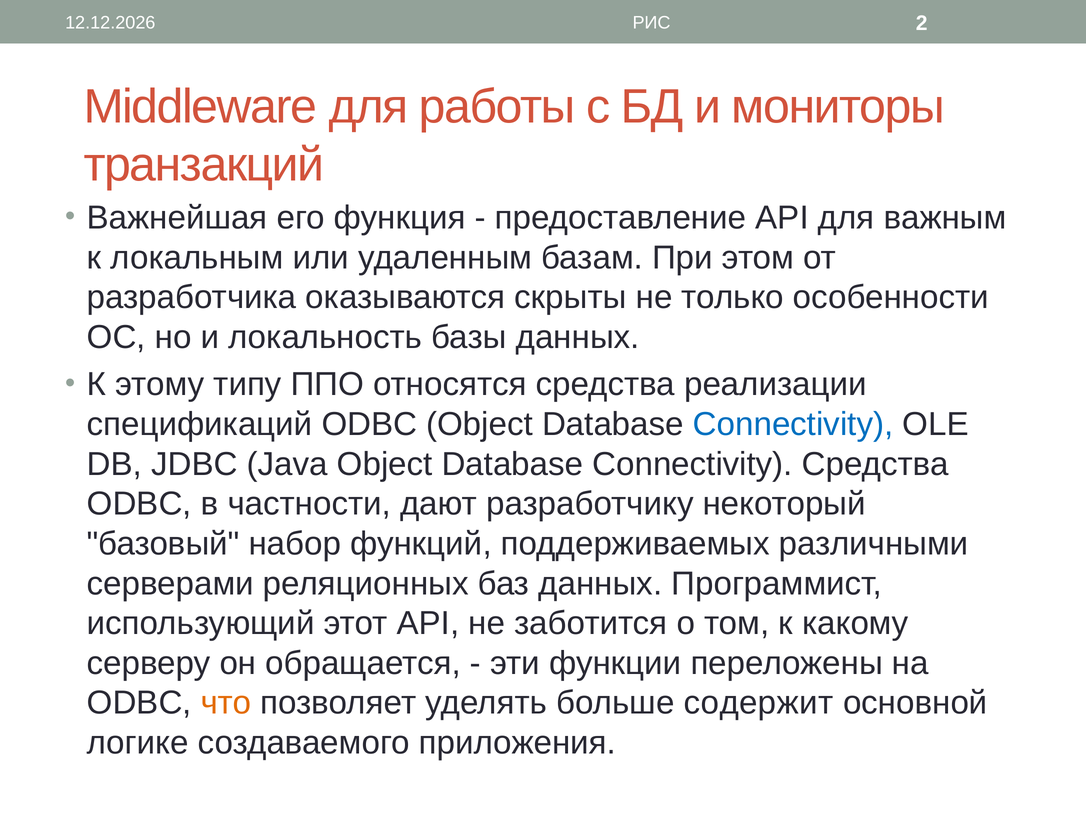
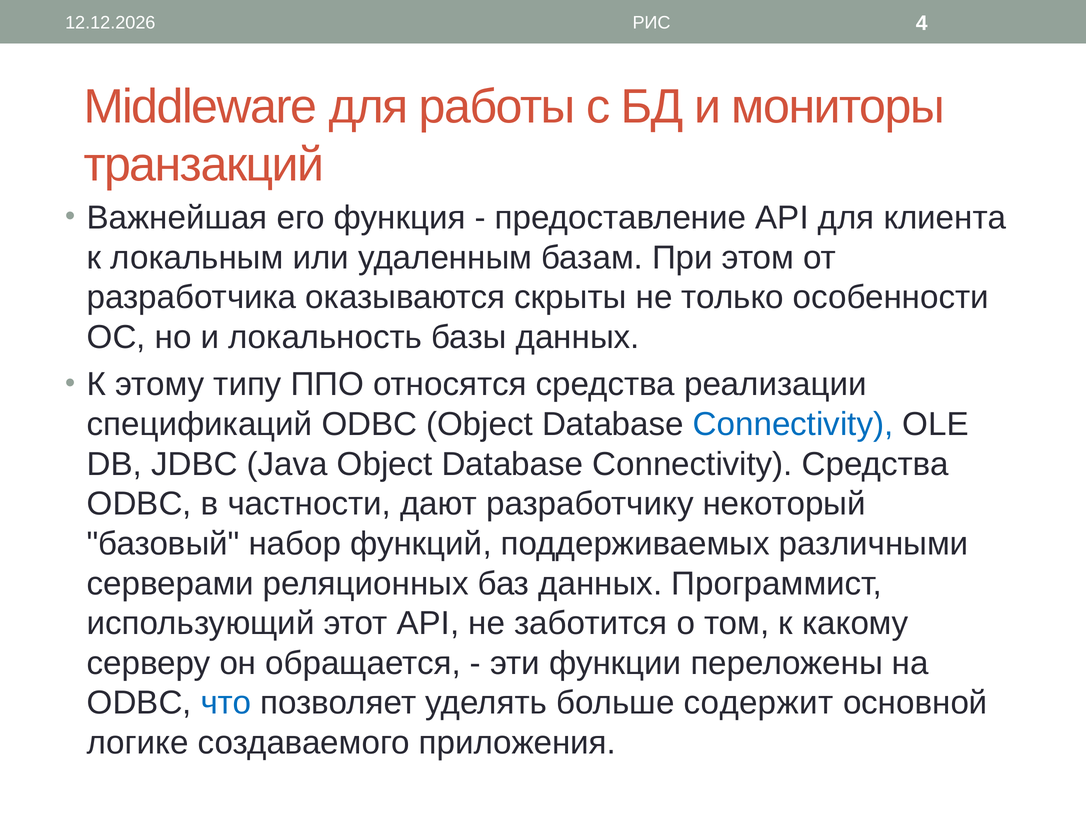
2: 2 -> 4
важным: важным -> клиента
что colour: orange -> blue
